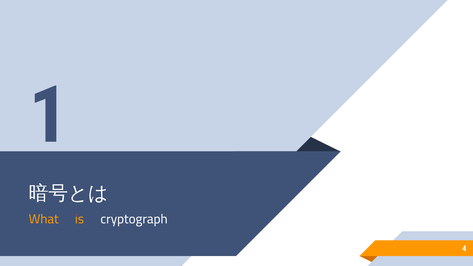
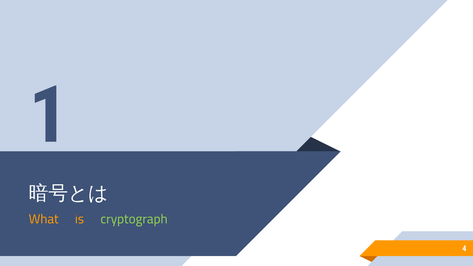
cryptograph colour: white -> light green
